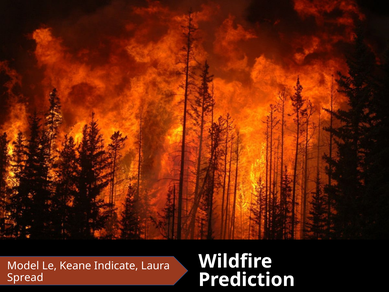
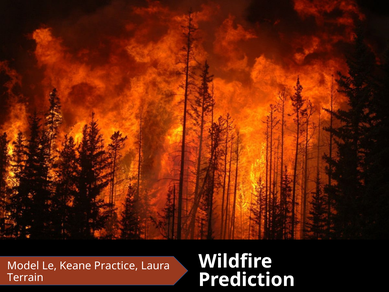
Indicate: Indicate -> Practice
Spread: Spread -> Terrain
